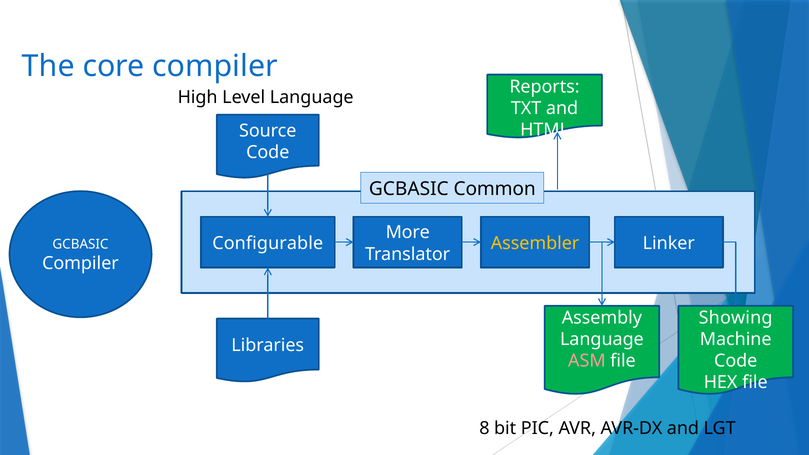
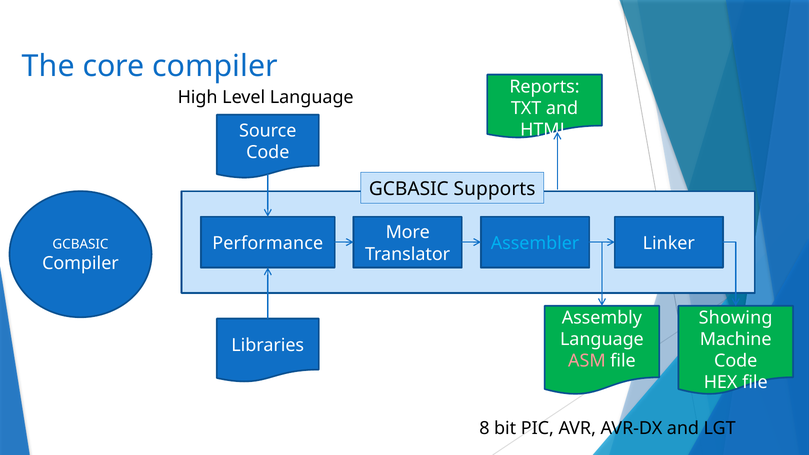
Common: Common -> Supports
Configurable: Configurable -> Performance
Assembler colour: yellow -> light blue
